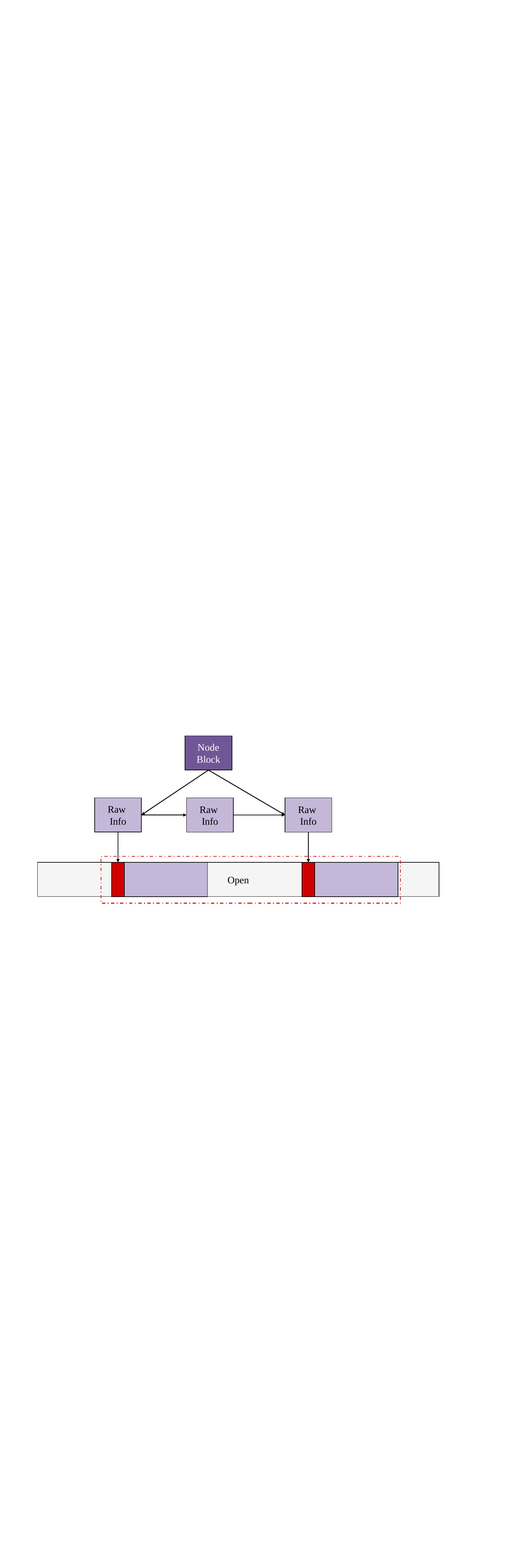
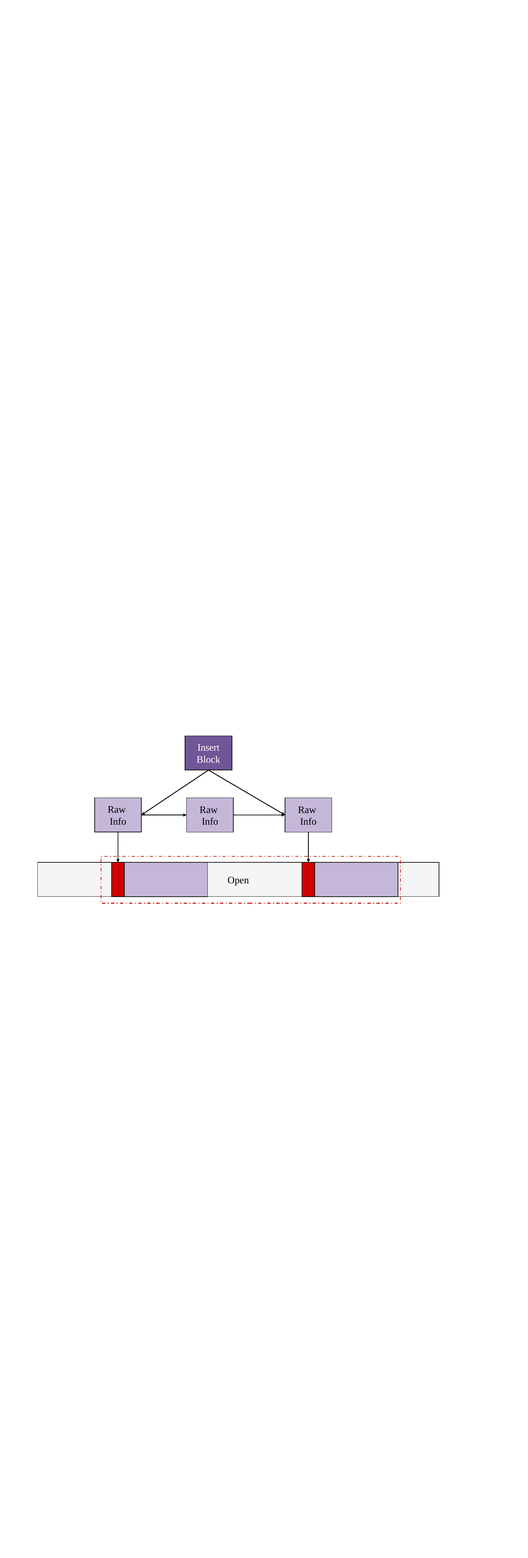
Node: Node -> Insert
